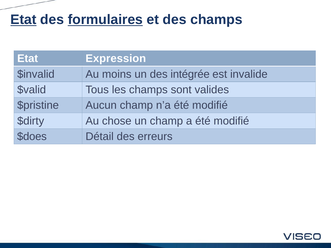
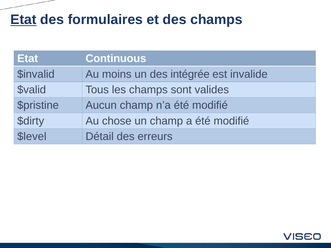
formulaires underline: present -> none
Expression: Expression -> Continuous
$does: $does -> $level
